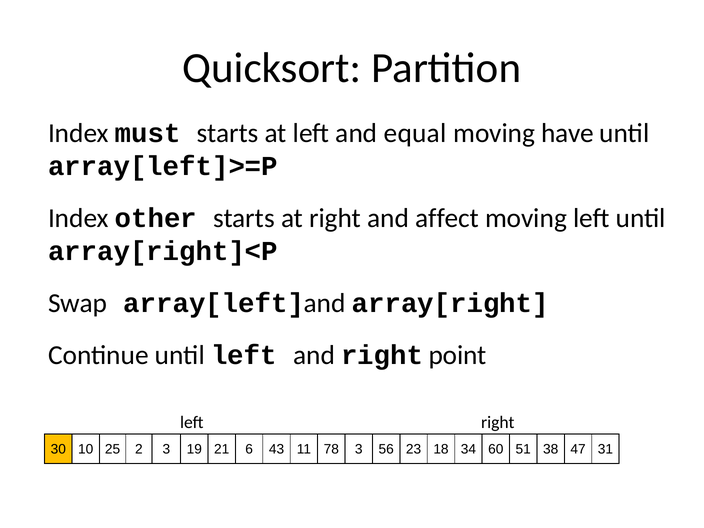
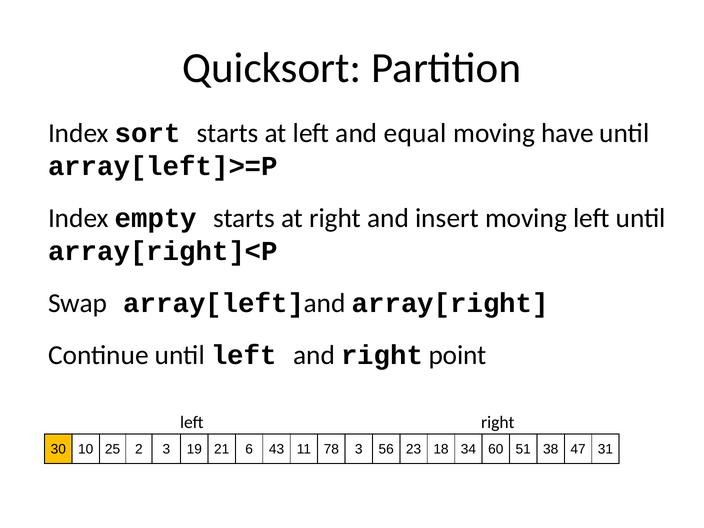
must: must -> sort
other: other -> empty
affect: affect -> insert
